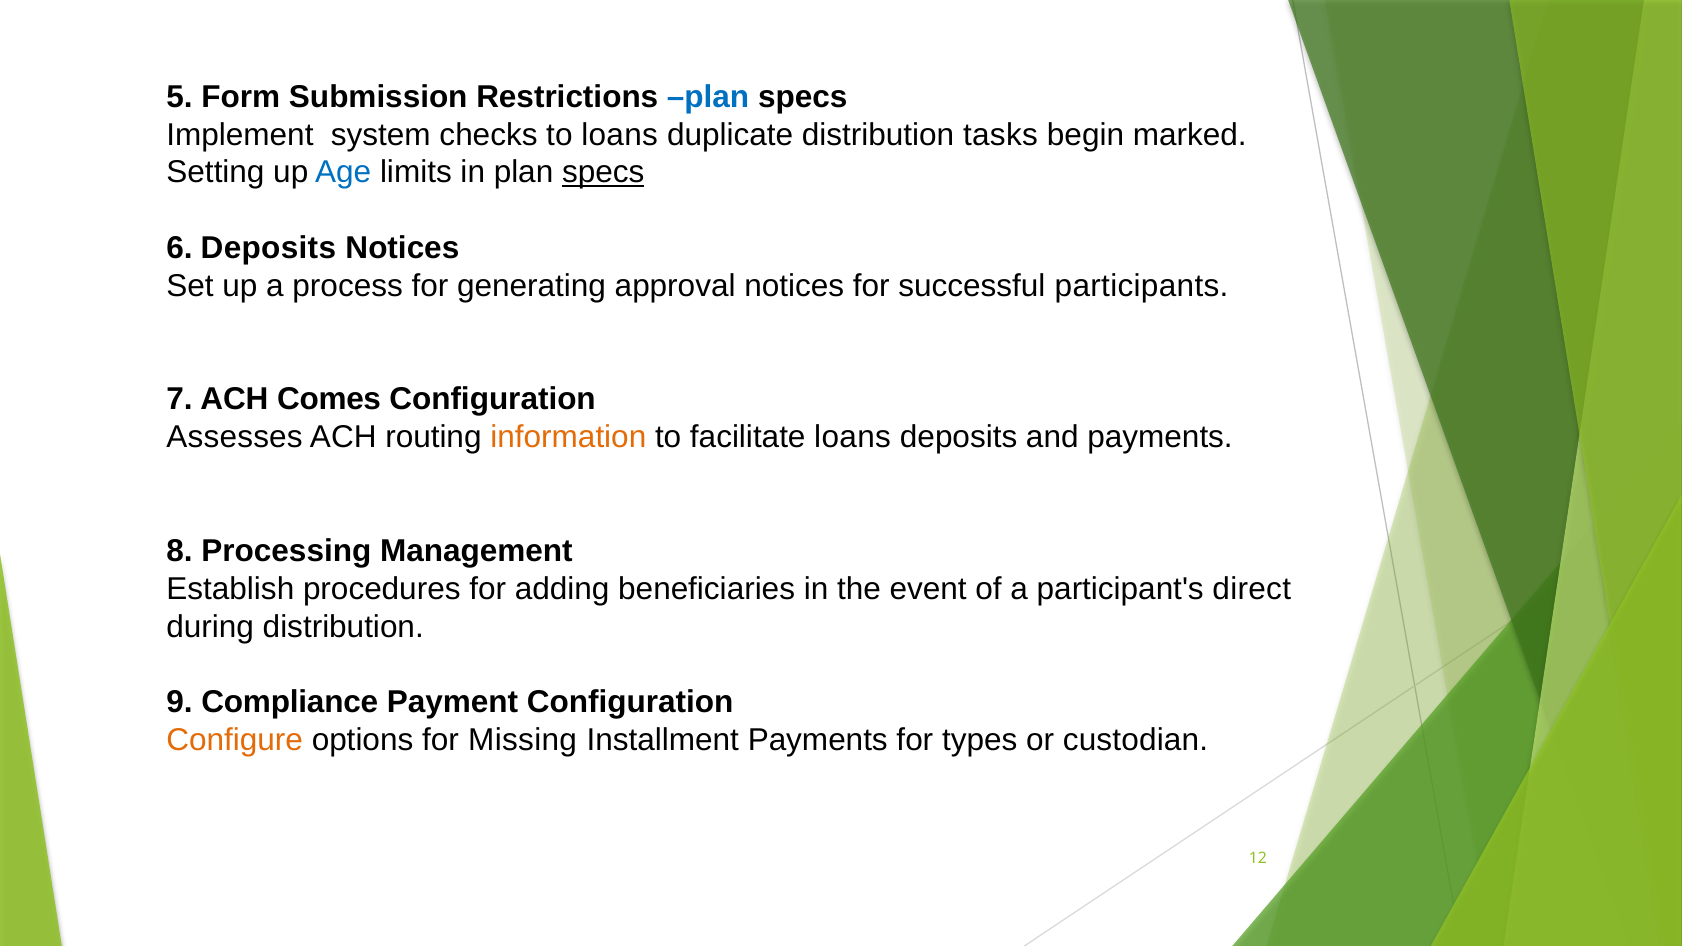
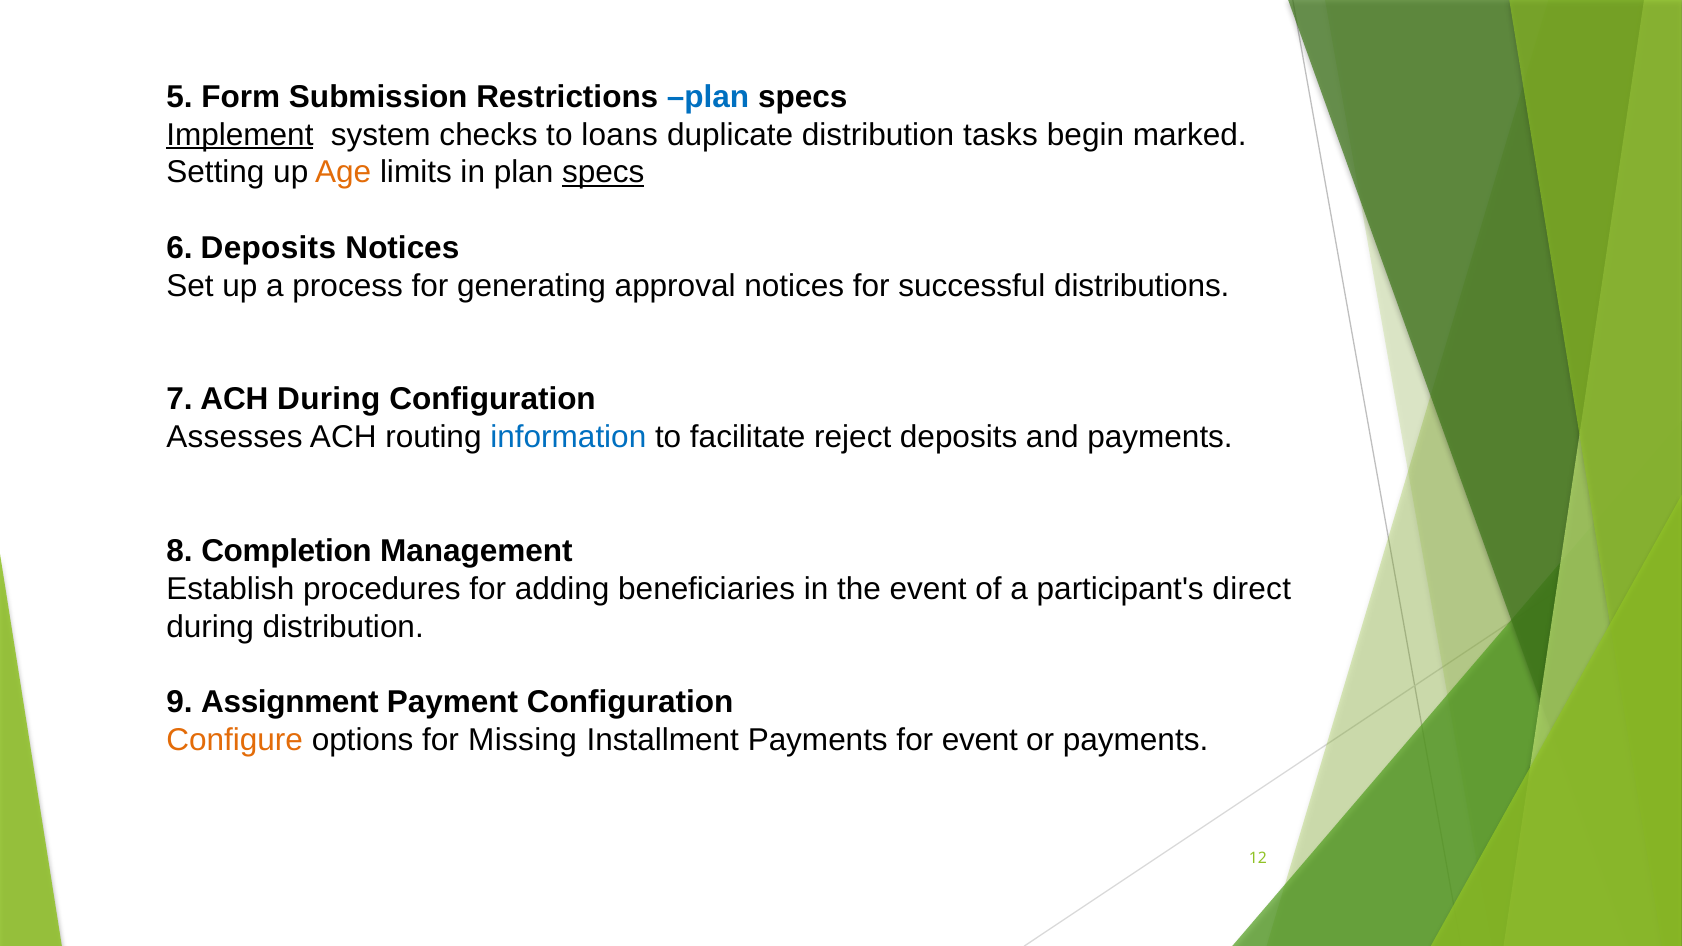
Implement underline: none -> present
Age colour: blue -> orange
participants: participants -> distributions
ACH Comes: Comes -> During
information colour: orange -> blue
facilitate loans: loans -> reject
Processing: Processing -> Completion
Compliance: Compliance -> Assignment
for types: types -> event
or custodian: custodian -> payments
